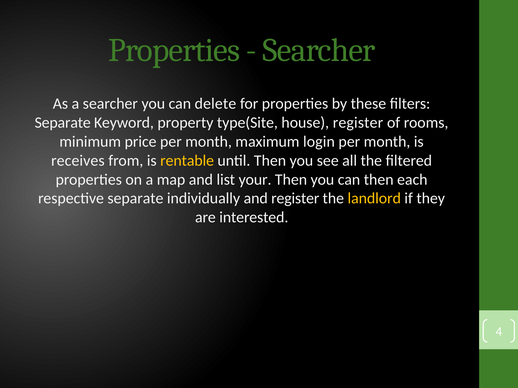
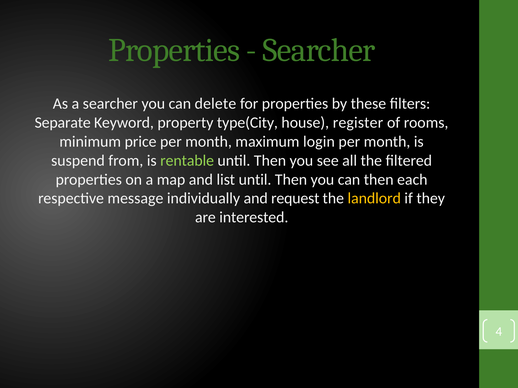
type(Site: type(Site -> type(City
receives: receives -> suspend
rentable colour: yellow -> light green
list your: your -> until
respective separate: separate -> message
and register: register -> request
